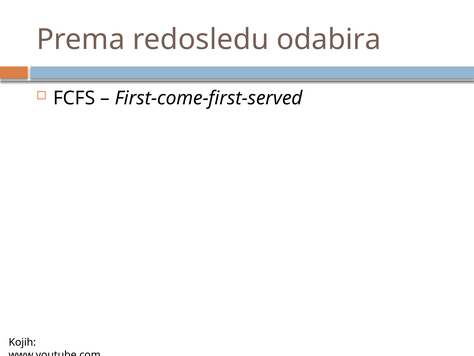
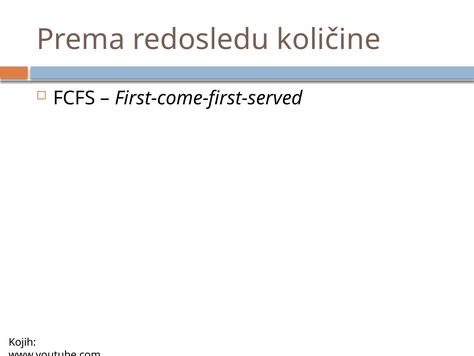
odabira: odabira -> količine
